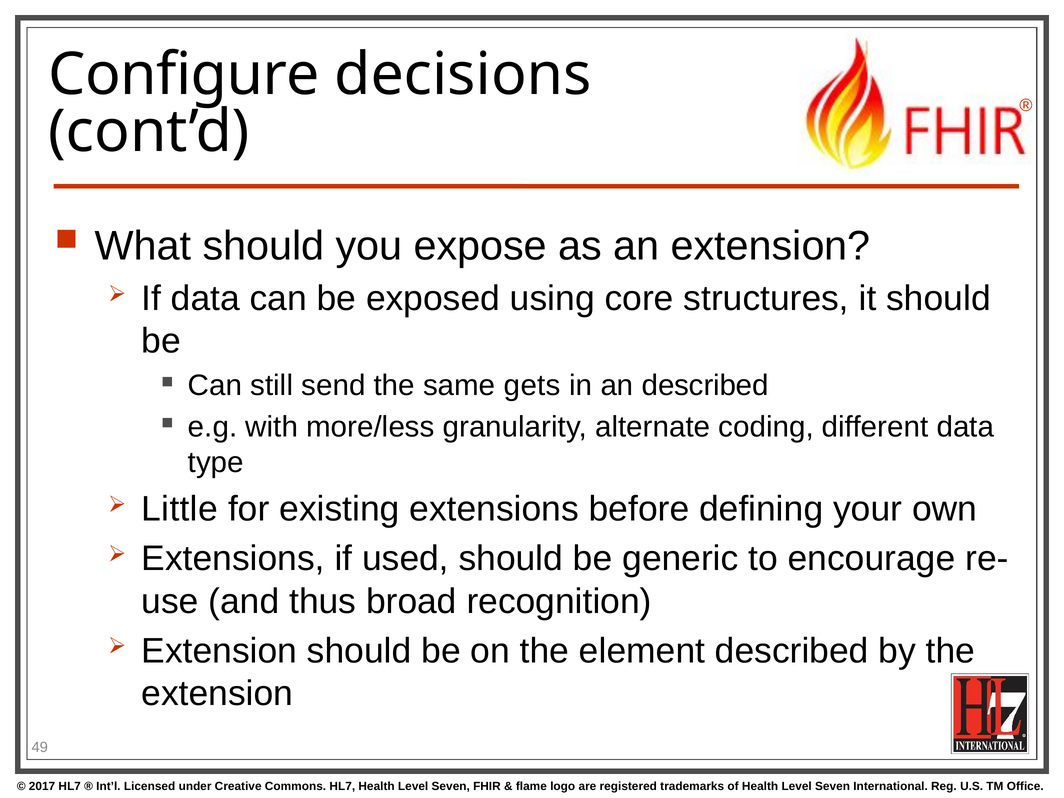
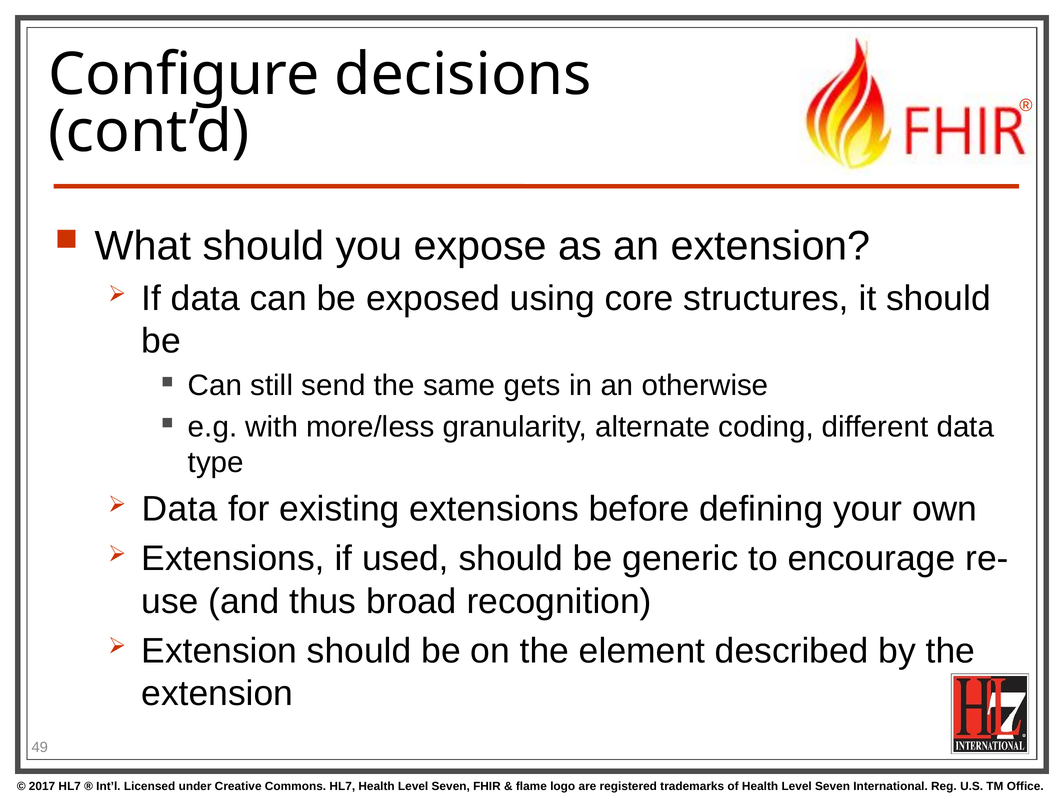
an described: described -> otherwise
Little at (180, 509): Little -> Data
